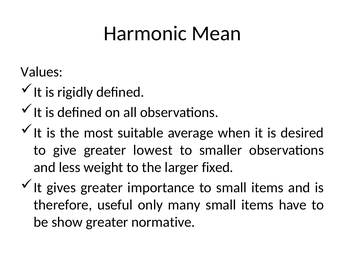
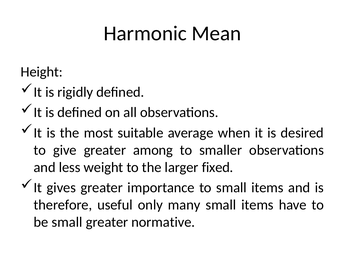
Values: Values -> Height
lowest: lowest -> among
be show: show -> small
